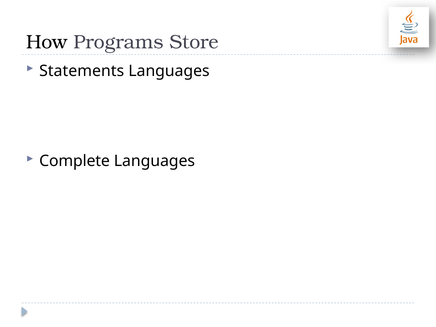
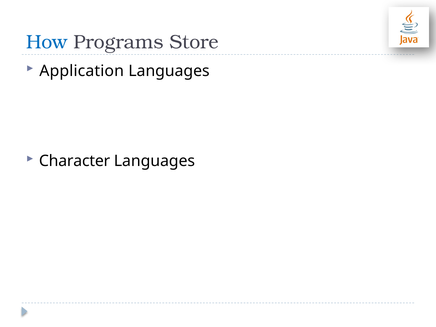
How colour: black -> blue
Statements: Statements -> Application
Complete: Complete -> Character
